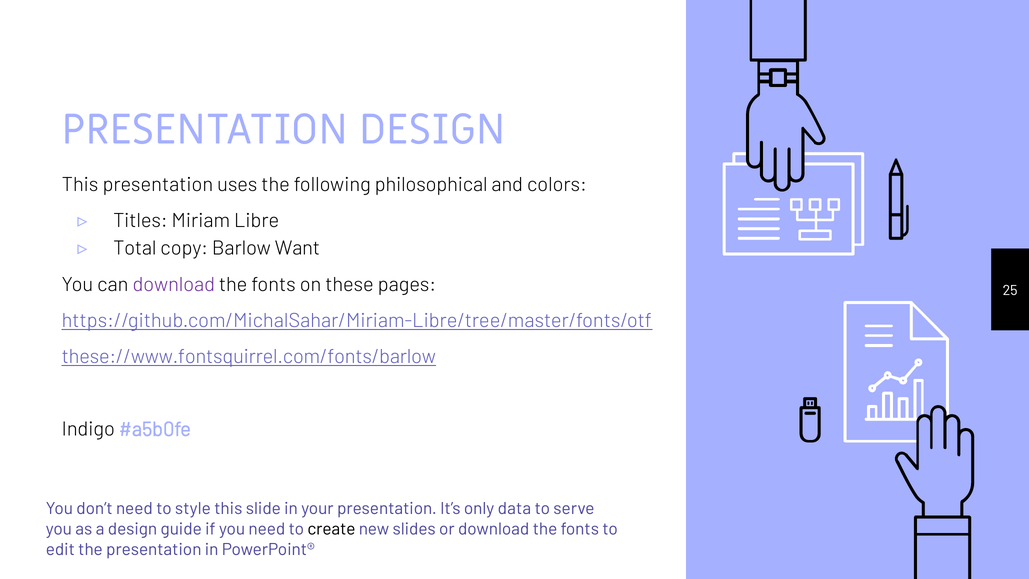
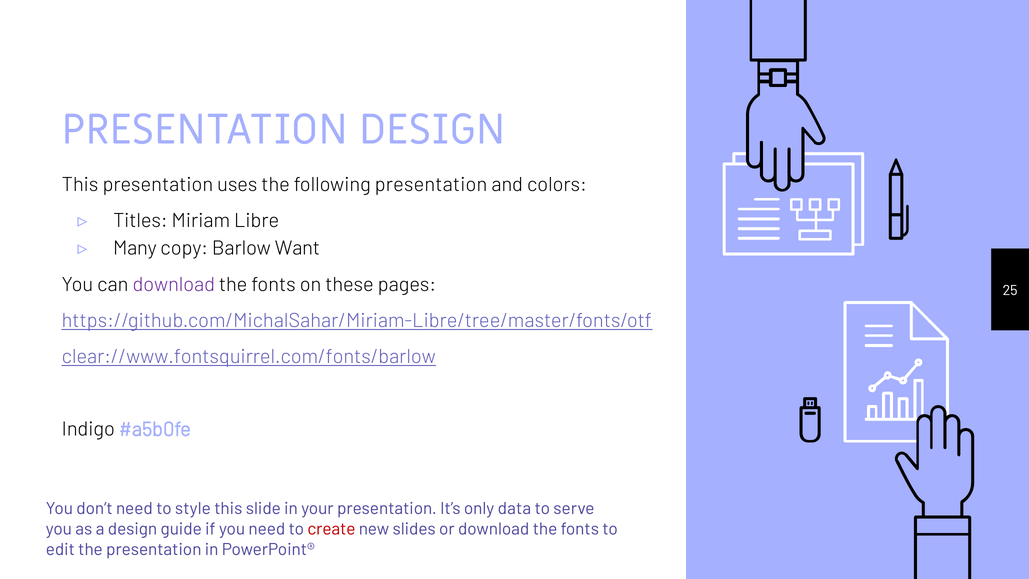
following philosophical: philosophical -> presentation
Total: Total -> Many
these://www.fontsquirrel.com/fonts/barlow: these://www.fontsquirrel.com/fonts/barlow -> clear://www.fontsquirrel.com/fonts/barlow
create colour: black -> red
